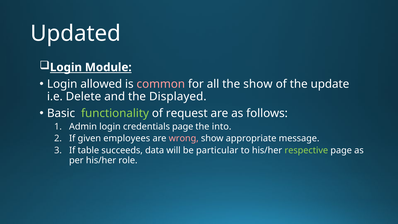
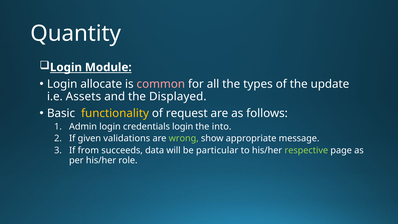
Updated: Updated -> Quantity
allowed: allowed -> allocate
the show: show -> types
Delete: Delete -> Assets
functionality colour: light green -> yellow
credentials page: page -> login
employees: employees -> validations
wrong colour: pink -> light green
table: table -> from
